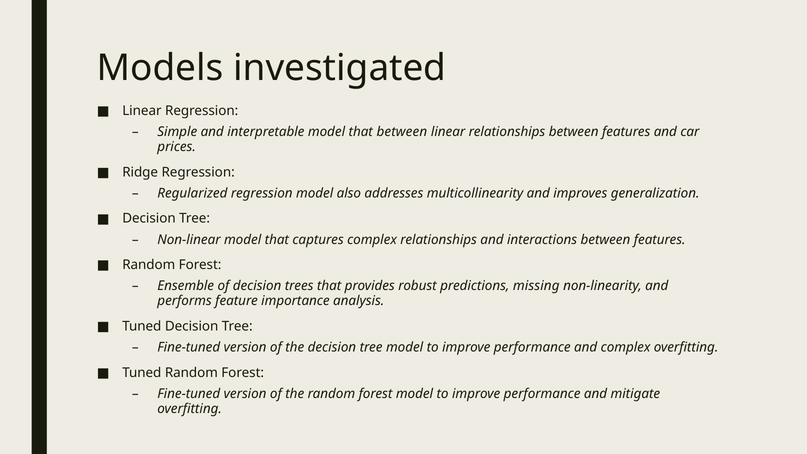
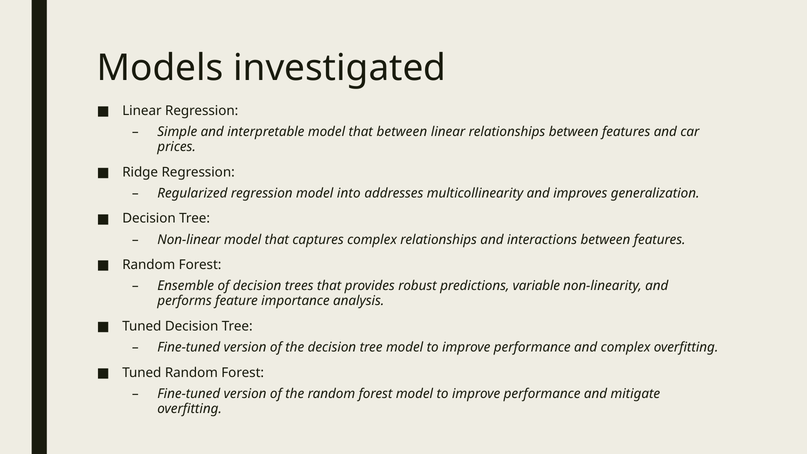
also: also -> into
missing: missing -> variable
